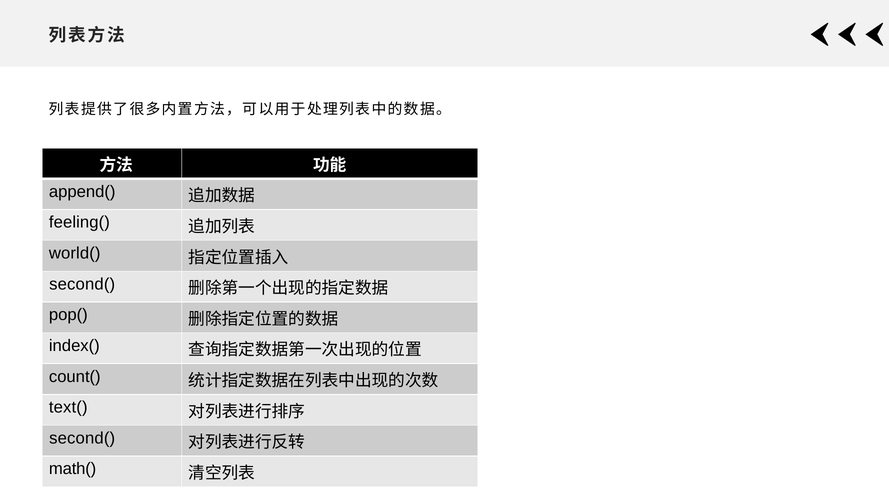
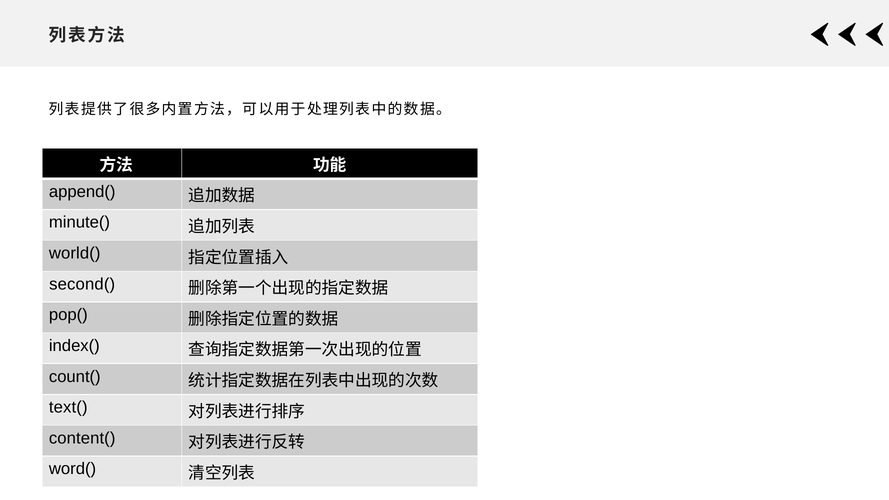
feeling(: feeling( -> minute(
second( at (82, 438): second( -> content(
math(: math( -> word(
